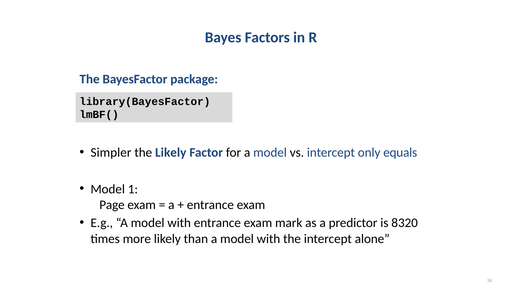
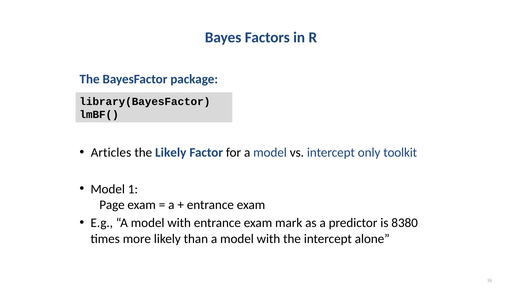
Simpler: Simpler -> Articles
equals: equals -> toolkit
8320: 8320 -> 8380
